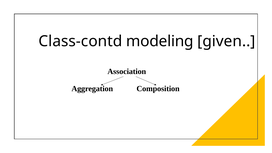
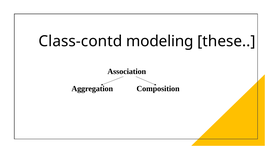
given: given -> these
